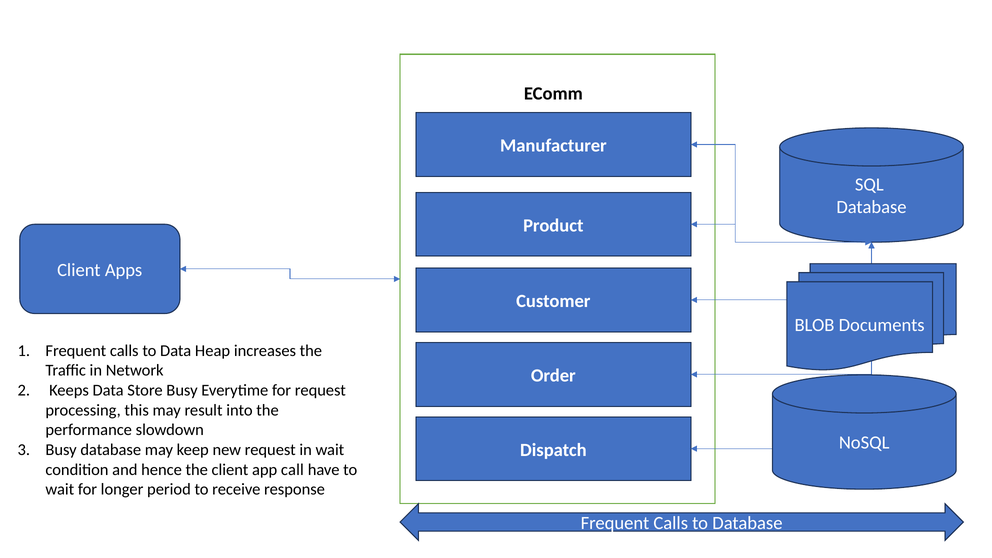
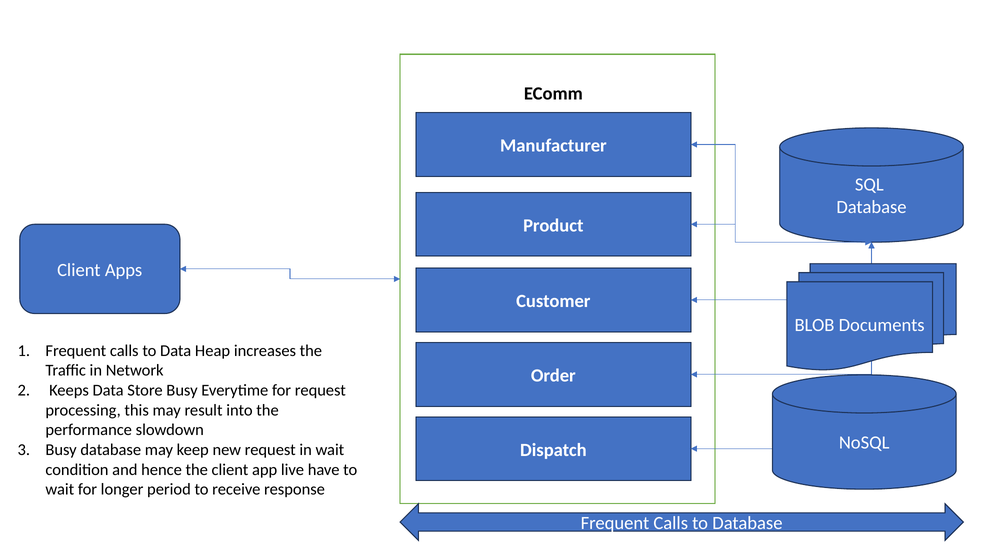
call: call -> live
